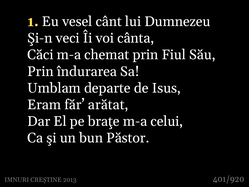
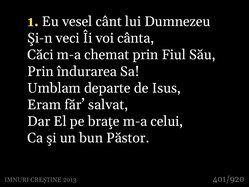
arătat: arătat -> salvat
